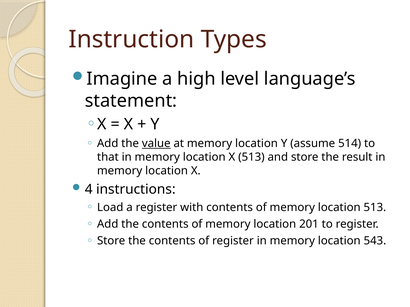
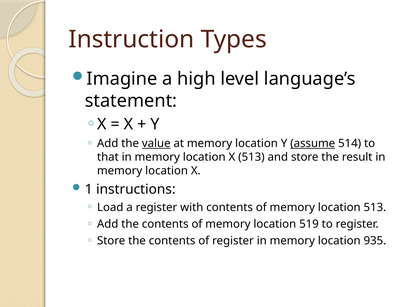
assume underline: none -> present
4: 4 -> 1
201: 201 -> 519
543: 543 -> 935
